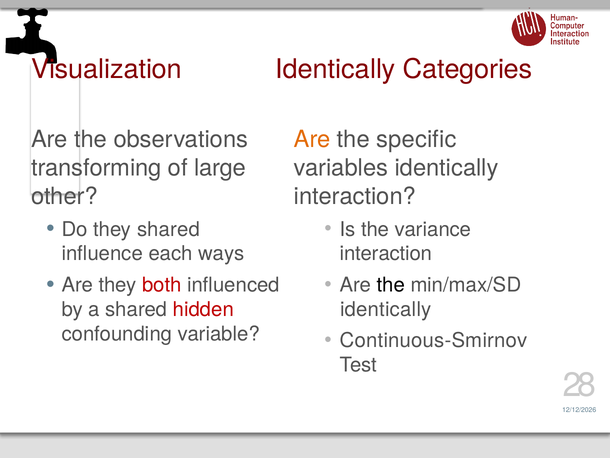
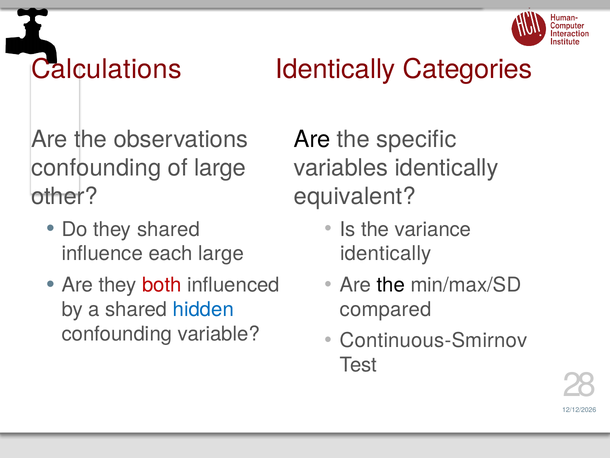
Visualization: Visualization -> Calculations
Are at (312, 139) colour: orange -> black
transforming at (96, 168): transforming -> confounding
interaction at (355, 196): interaction -> equivalent
each ways: ways -> large
interaction at (386, 253): interaction -> identically
hidden colour: red -> blue
identically at (386, 309): identically -> compared
